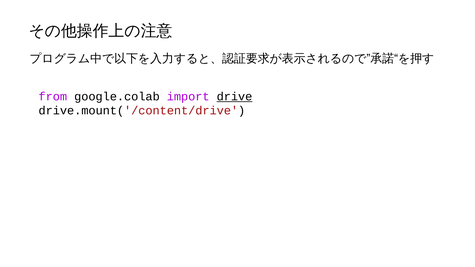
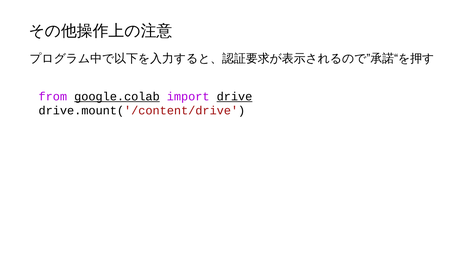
google.colab underline: none -> present
